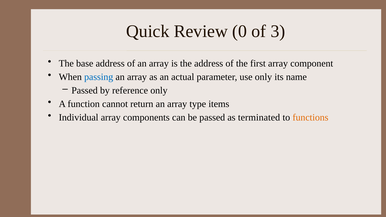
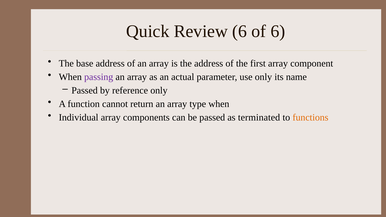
Review 0: 0 -> 6
of 3: 3 -> 6
passing colour: blue -> purple
type items: items -> when
